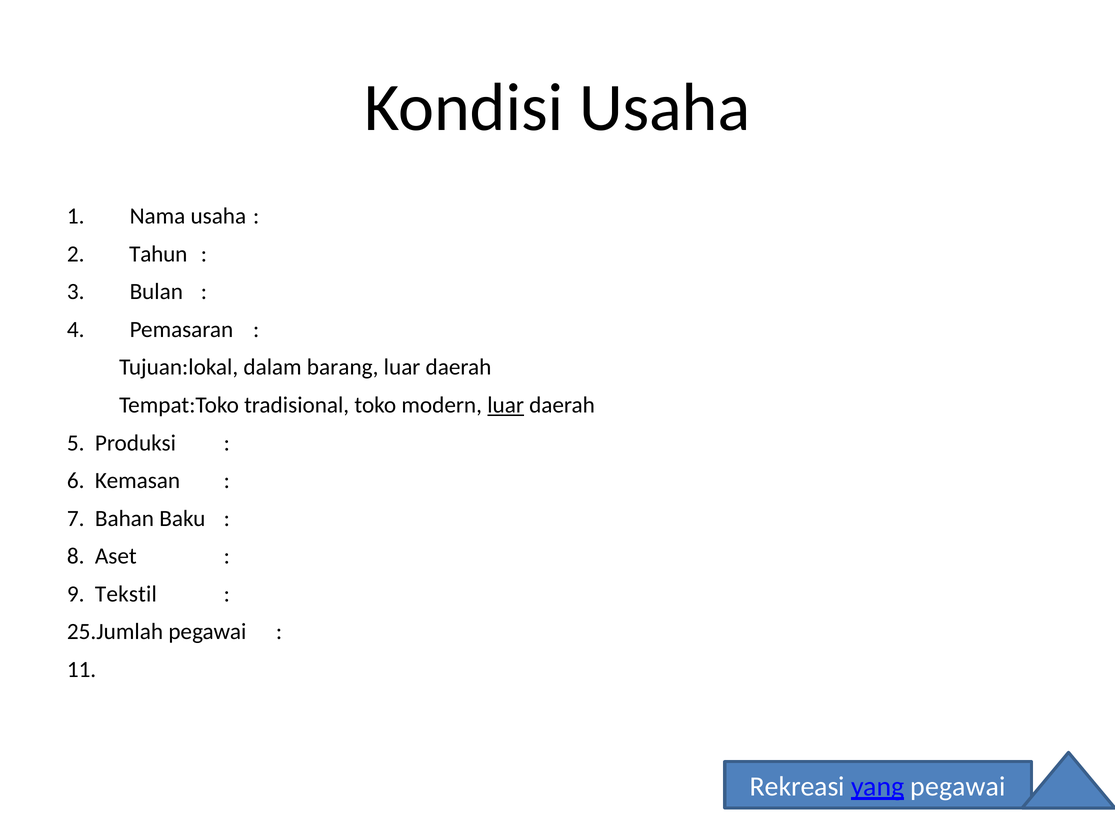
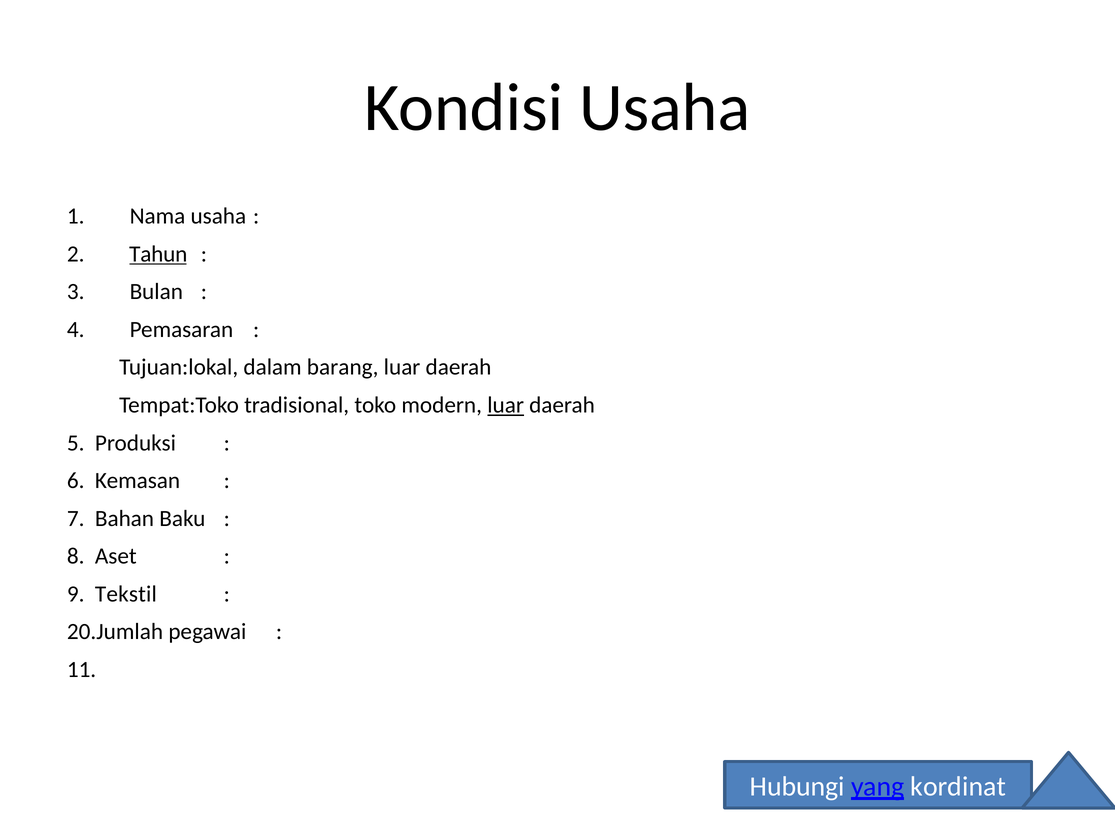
Tahun underline: none -> present
25.Jumlah: 25.Jumlah -> 20.Jumlah
Rekreasi: Rekreasi -> Hubungi
yang pegawai: pegawai -> kordinat
